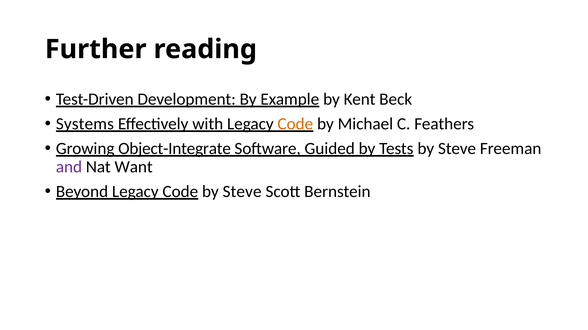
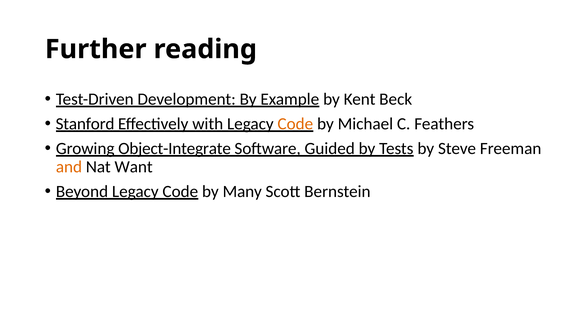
Systems: Systems -> Stanford
and colour: purple -> orange
Code by Steve: Steve -> Many
